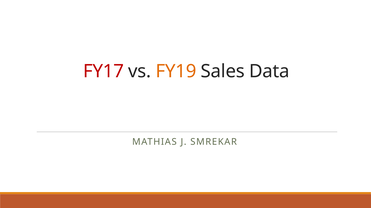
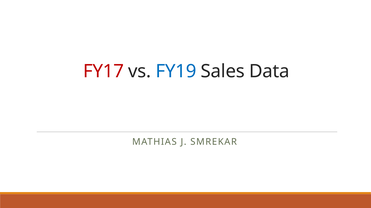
FY19 colour: orange -> blue
